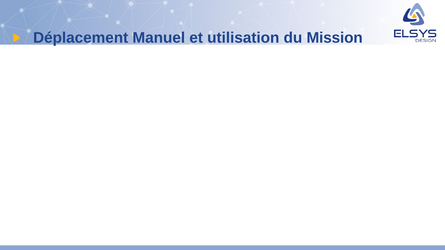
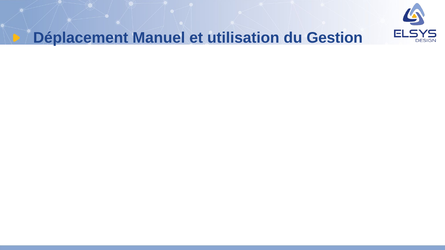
Mission: Mission -> Gestion
